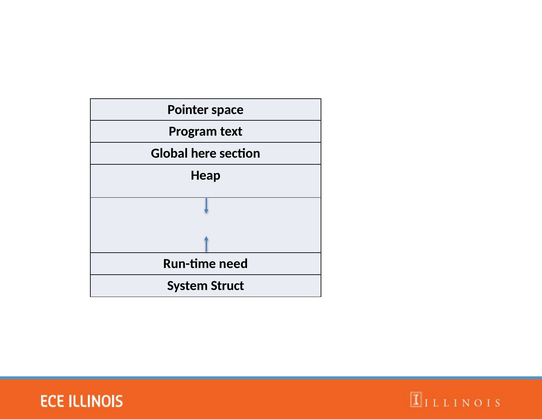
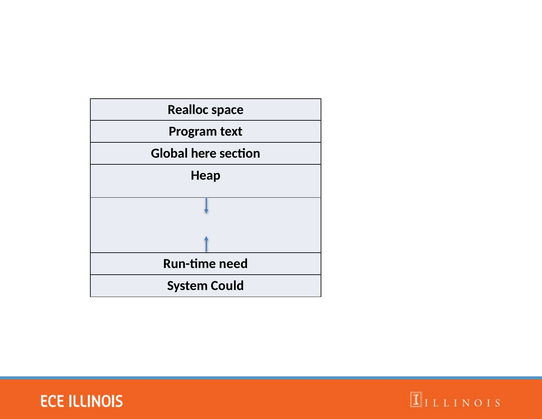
Pointer: Pointer -> Realloc
Struct: Struct -> Could
